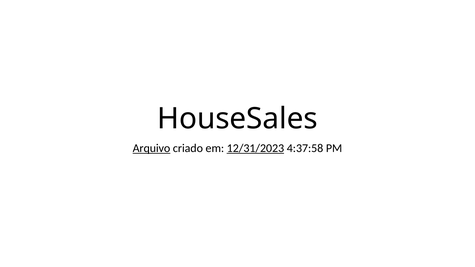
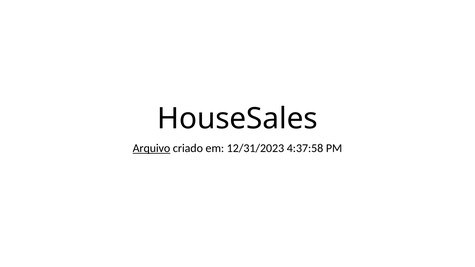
12/31/2023 underline: present -> none
